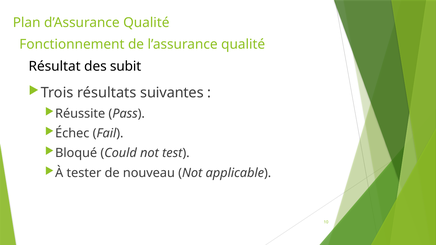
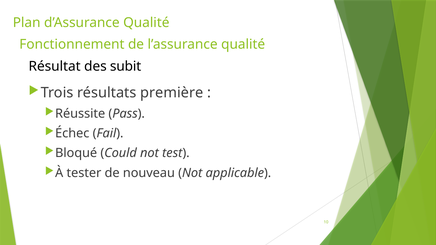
suivantes: suivantes -> première
